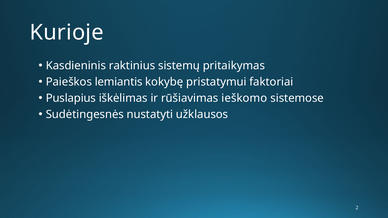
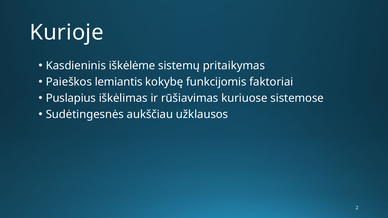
raktinius: raktinius -> iškėlėme
pristatymui: pristatymui -> funkcijomis
ieškomo: ieškomo -> kuriuose
nustatyti: nustatyti -> aukščiau
